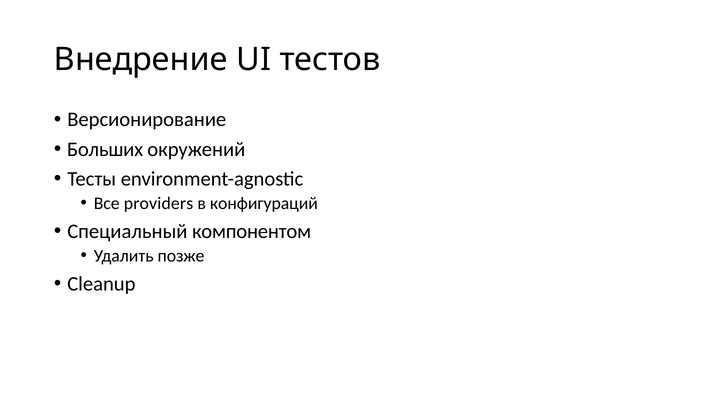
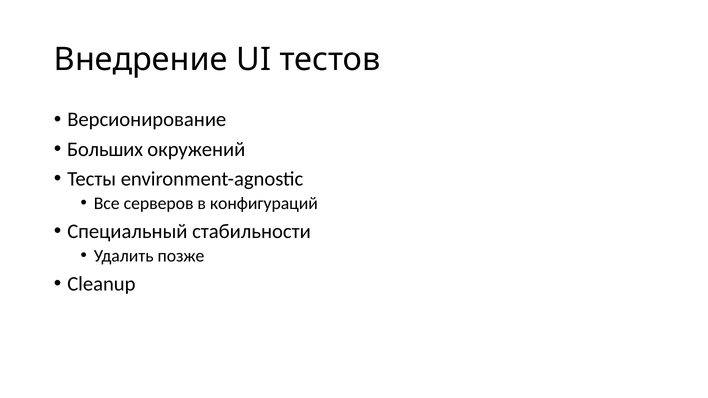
providers: providers -> серверов
компонентом: компонентом -> стабильности
